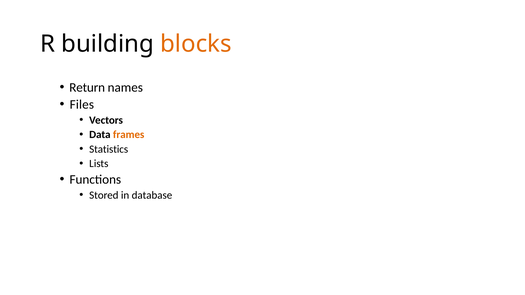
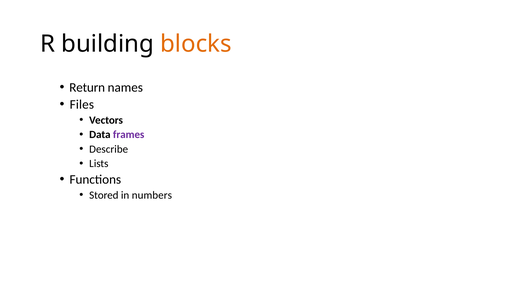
frames colour: orange -> purple
Statistics: Statistics -> Describe
database: database -> numbers
